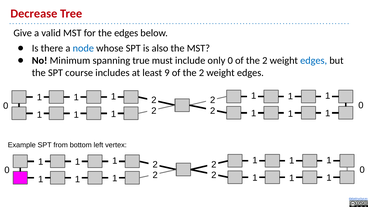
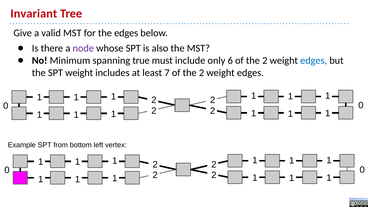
Decrease: Decrease -> Invariant
node colour: blue -> purple
only 0: 0 -> 6
SPT course: course -> weight
9: 9 -> 7
